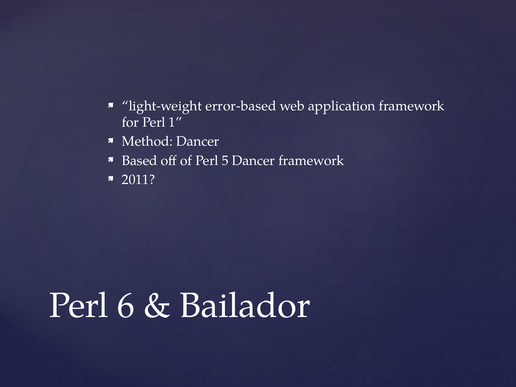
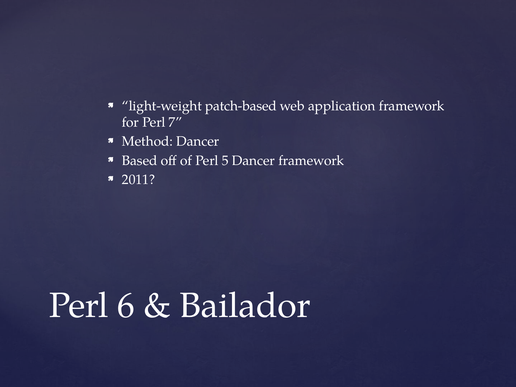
error-based: error-based -> patch-based
1: 1 -> 7
